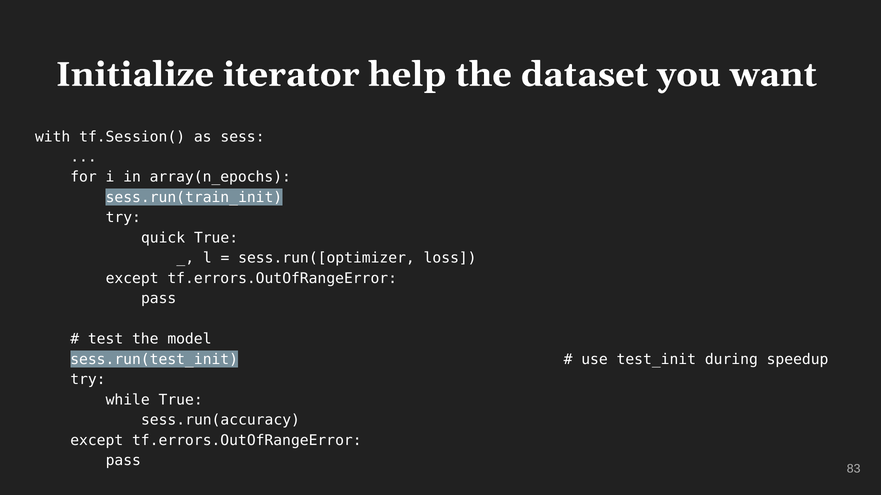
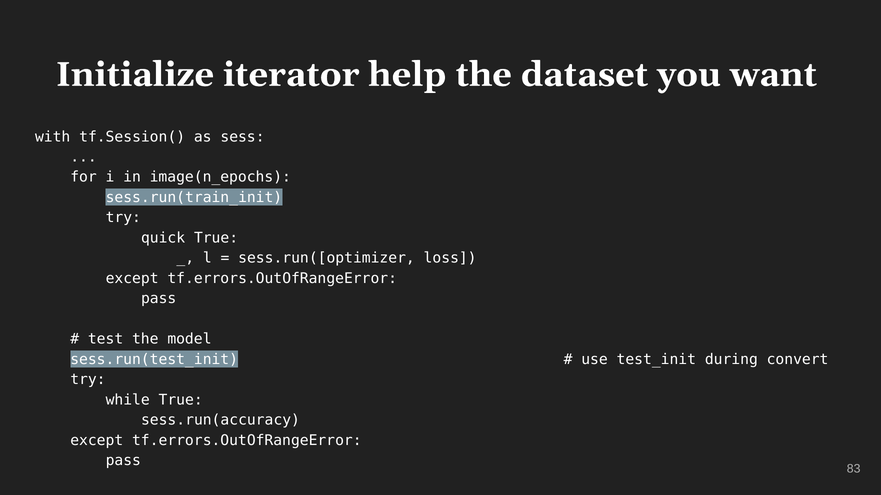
array(n_epochs: array(n_epochs -> image(n_epochs
speedup: speedup -> convert
